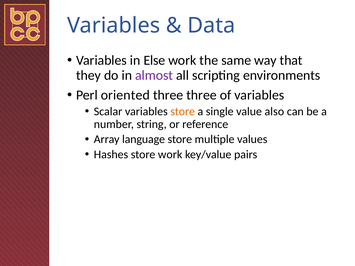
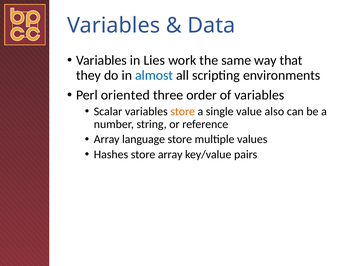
Else: Else -> Lies
almost colour: purple -> blue
three three: three -> order
store work: work -> array
